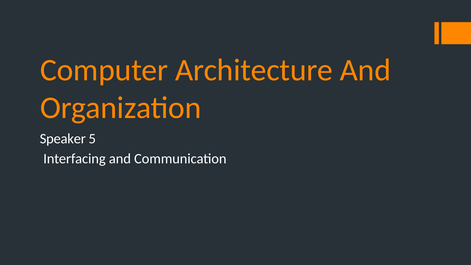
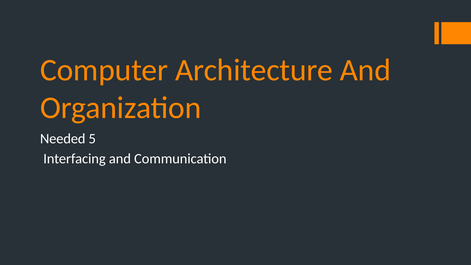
Speaker: Speaker -> Needed
